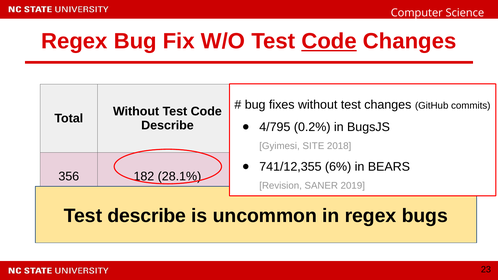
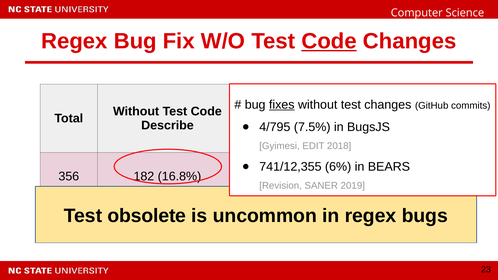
fixes underline: none -> present
0.2%: 0.2% -> 7.5%
Gyimesi SITE: SITE -> EDIT
28.1%: 28.1% -> 16.8%
Test describe: describe -> obsolete
